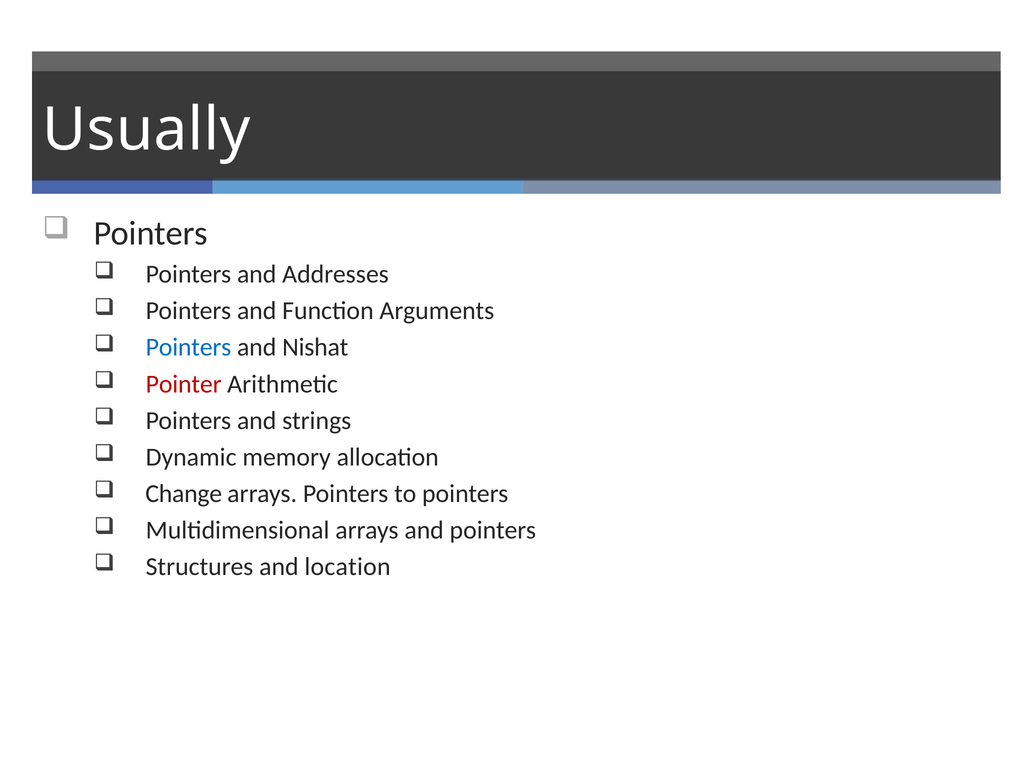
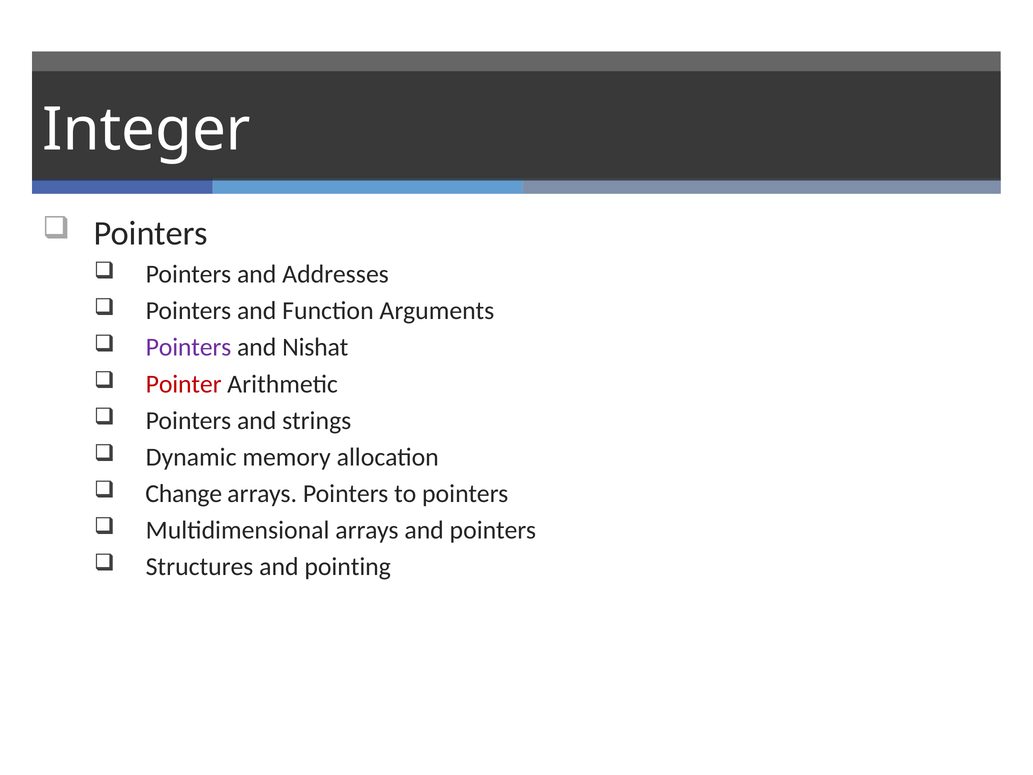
Usually: Usually -> Integer
Pointers at (189, 347) colour: blue -> purple
location: location -> pointing
